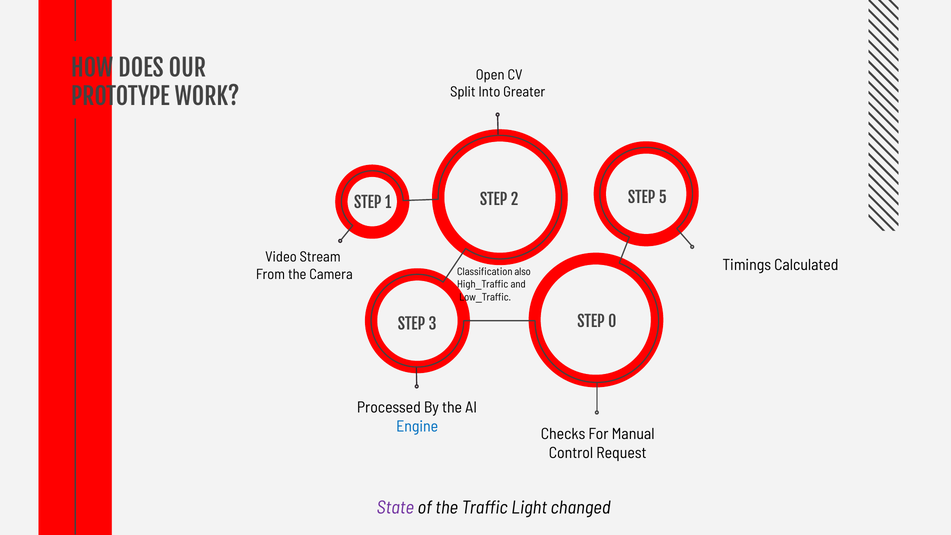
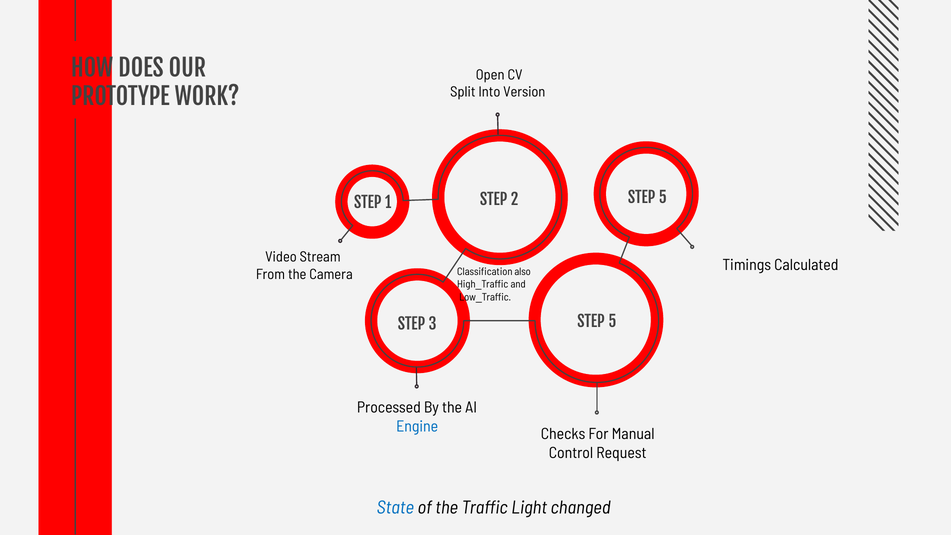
Greater: Greater -> Version
3 STEP 0: 0 -> 5
State colour: purple -> blue
